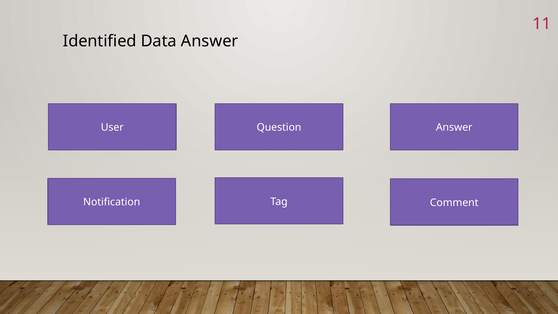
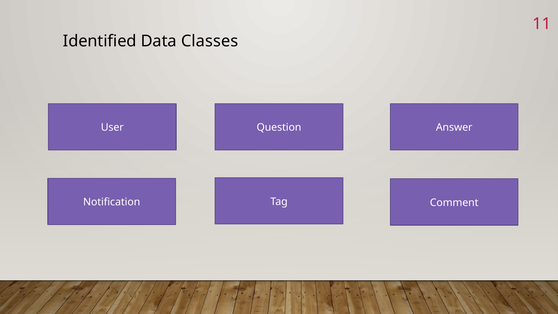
Data Answer: Answer -> Classes
